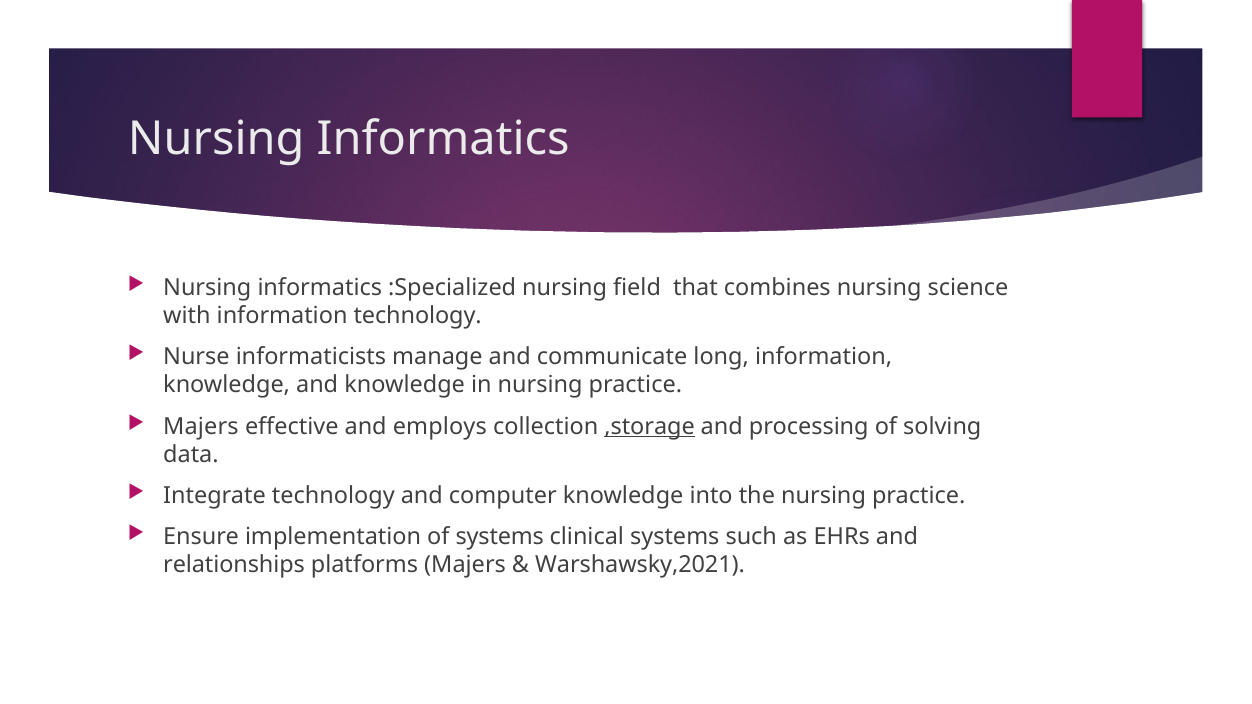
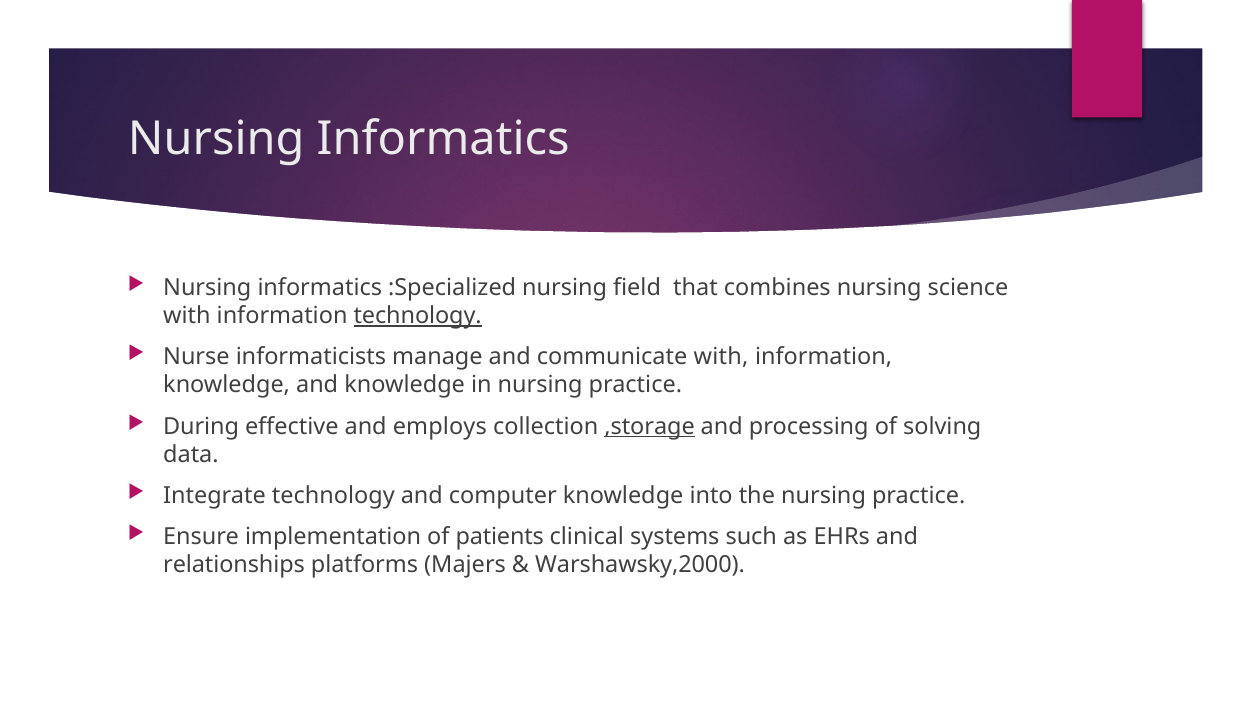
technology at (418, 316) underline: none -> present
communicate long: long -> with
Majers at (201, 427): Majers -> During
of systems: systems -> patients
Warshawsky,2021: Warshawsky,2021 -> Warshawsky,2000
